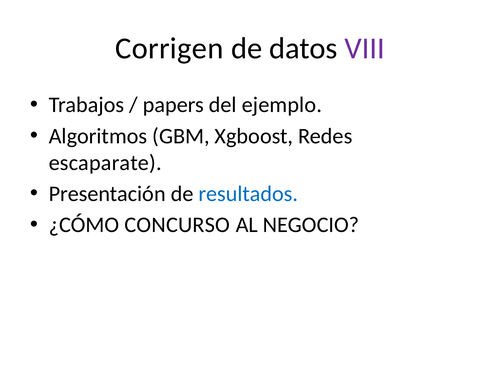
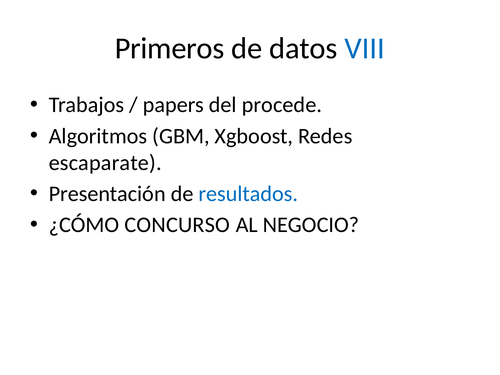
Corrigen: Corrigen -> Primeros
VIII colour: purple -> blue
ejemplo: ejemplo -> procede
